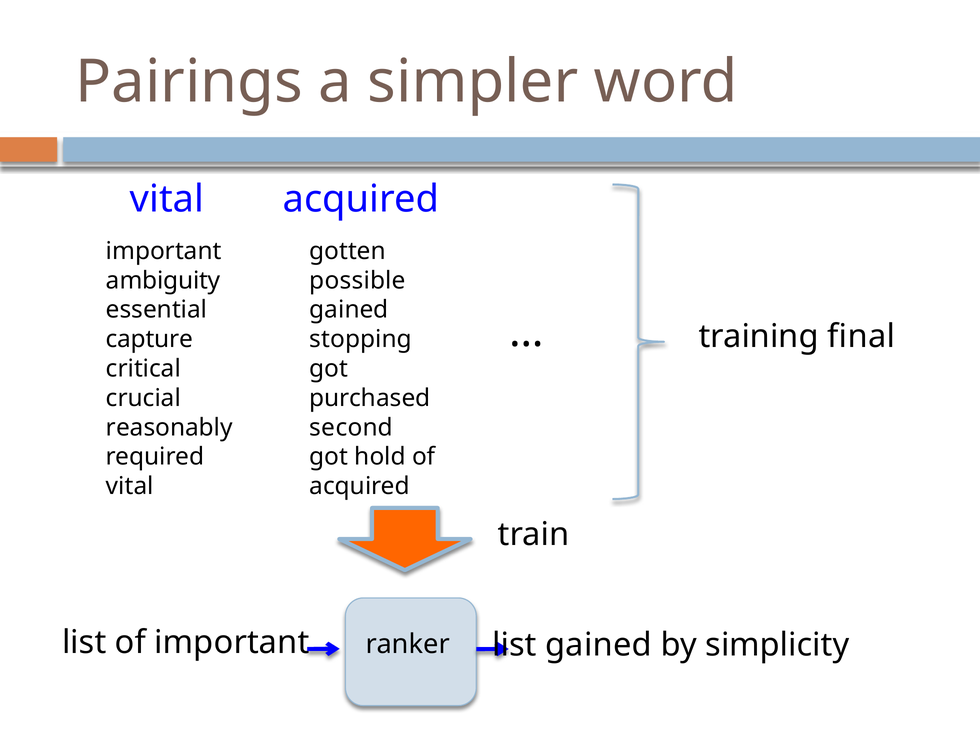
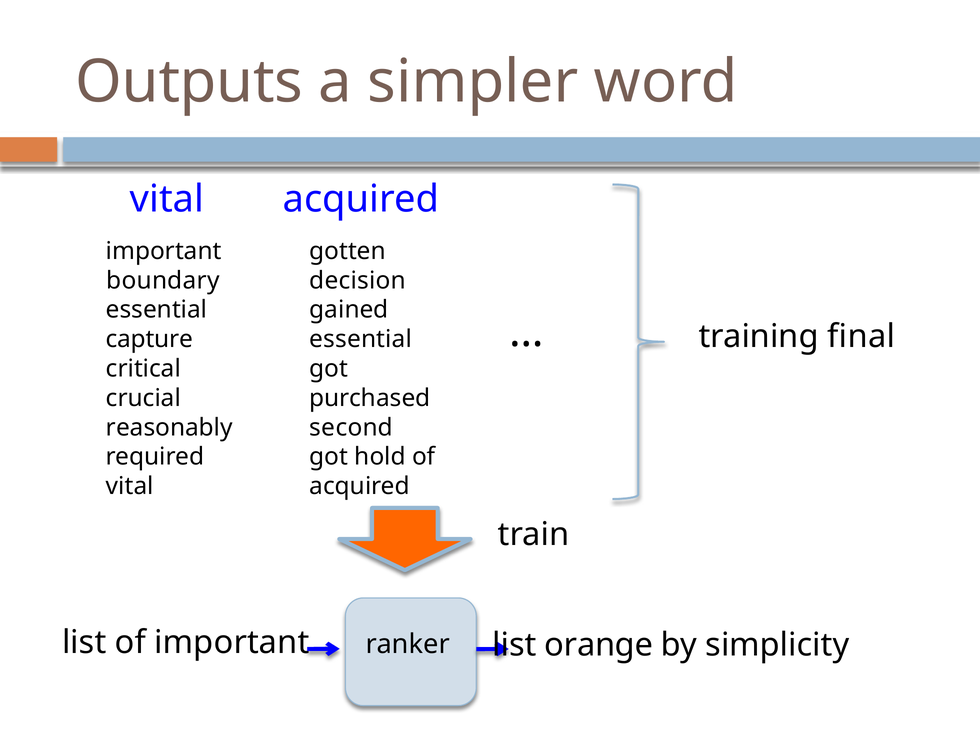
Pairings: Pairings -> Outputs
ambiguity: ambiguity -> boundary
possible: possible -> decision
stopping at (361, 339): stopping -> essential
list gained: gained -> orange
